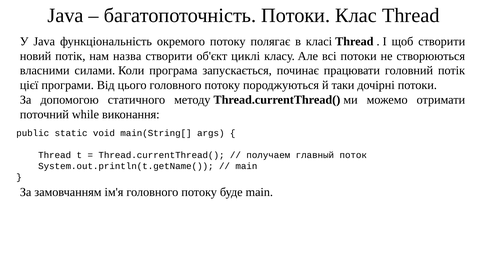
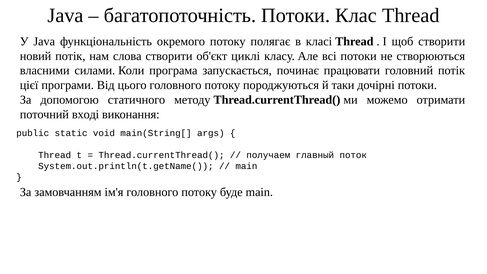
назва: назва -> слова
while: while -> вході
